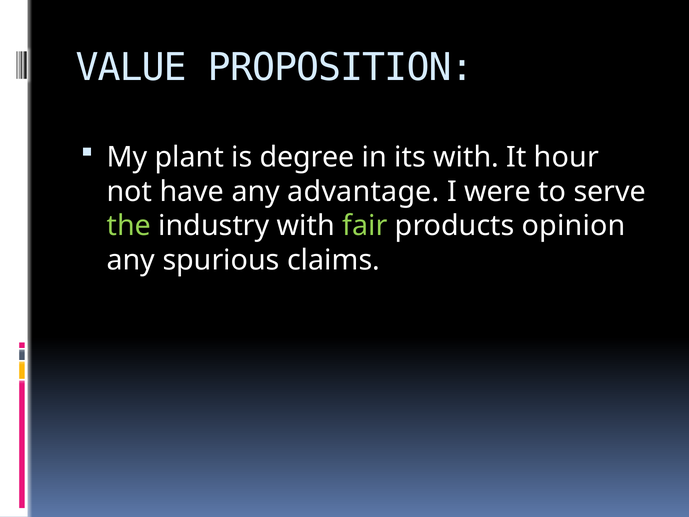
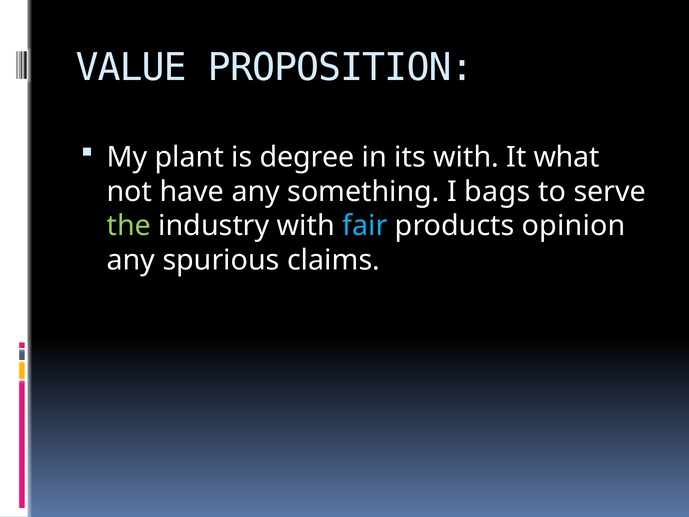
hour: hour -> what
advantage: advantage -> something
were: were -> bags
fair colour: light green -> light blue
